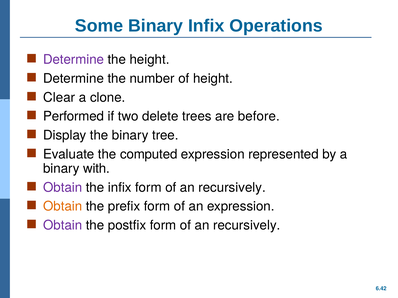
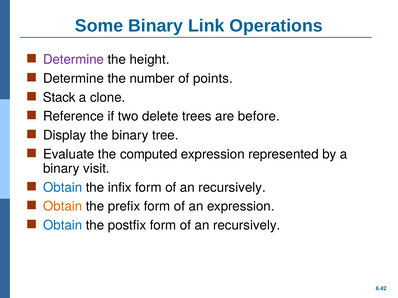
Binary Infix: Infix -> Link
of height: height -> points
Clear: Clear -> Stack
Performed: Performed -> Reference
with: with -> visit
Obtain at (63, 188) colour: purple -> blue
Obtain at (63, 226) colour: purple -> blue
